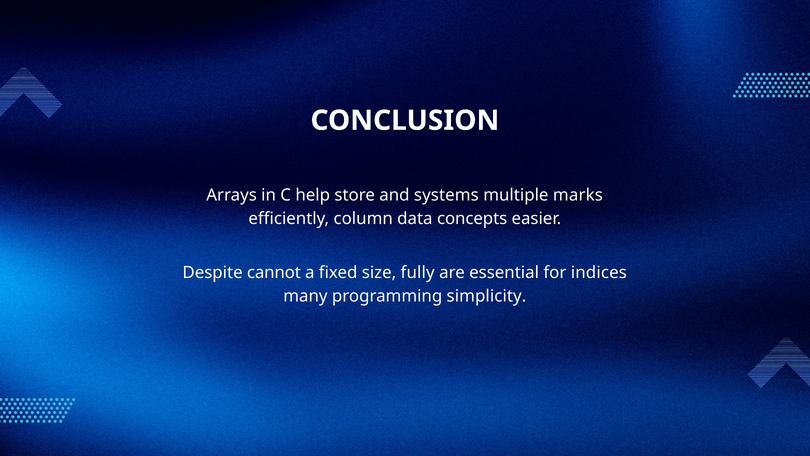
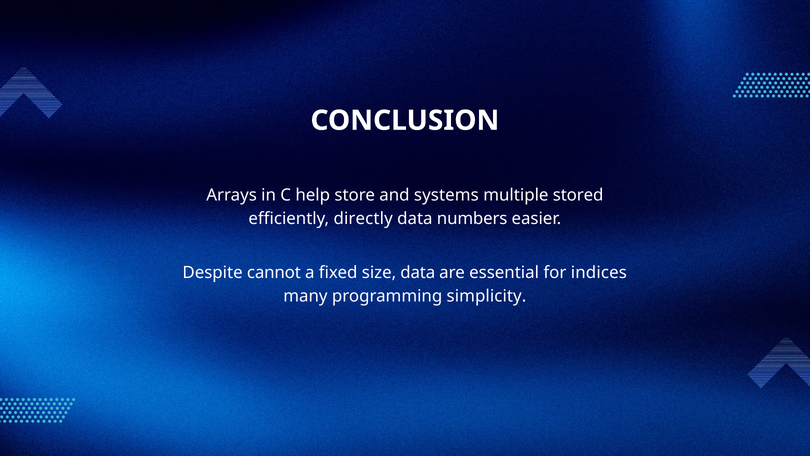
marks: marks -> stored
column: column -> directly
concepts: concepts -> numbers
size fully: fully -> data
